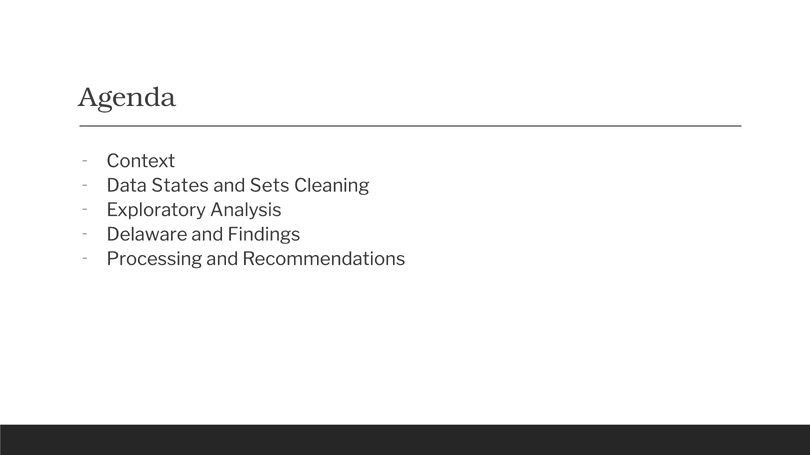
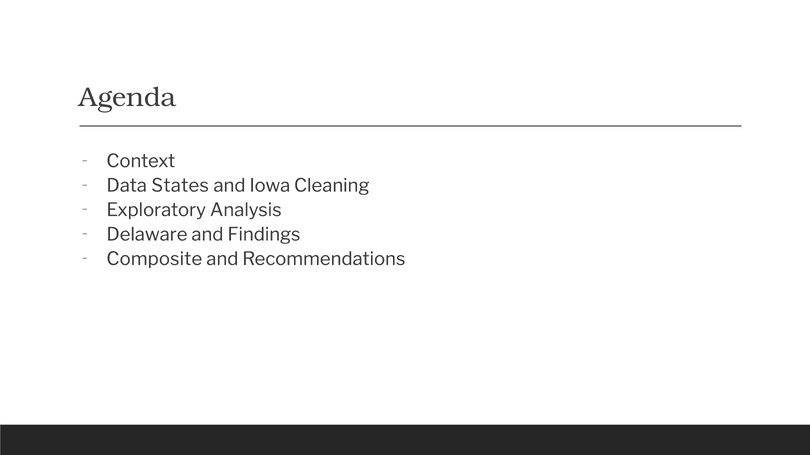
Sets: Sets -> Iowa
Processing: Processing -> Composite
